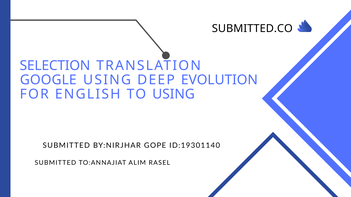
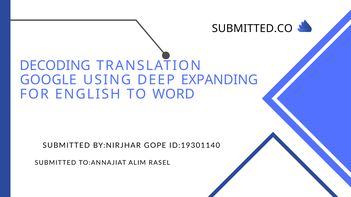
SELECTION: SELECTION -> DECODING
EVOLUTION: EVOLUTION -> EXPANDING
TO USING: USING -> WORD
